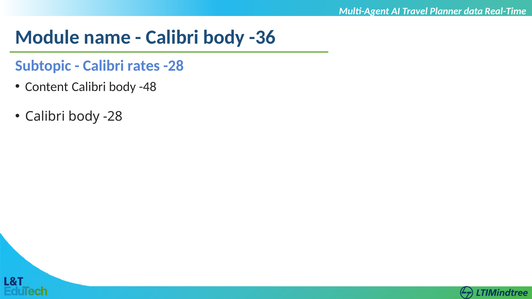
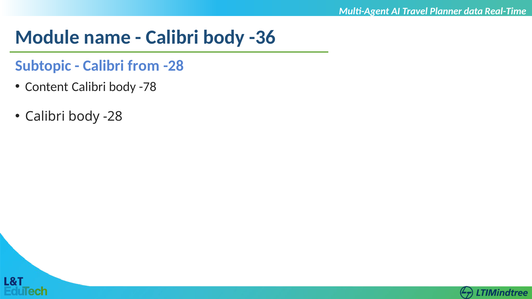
rates: rates -> from
-48: -48 -> -78
